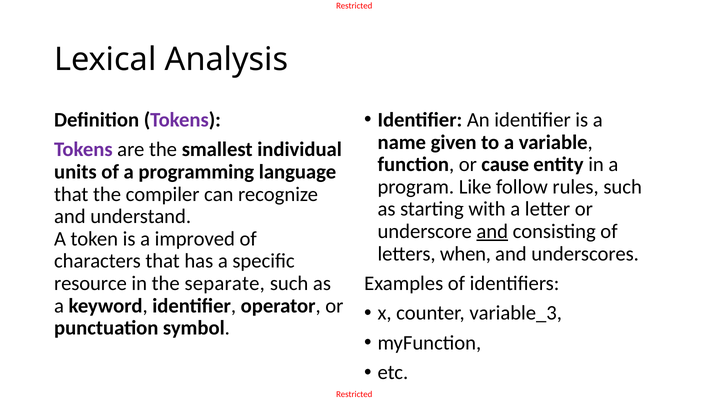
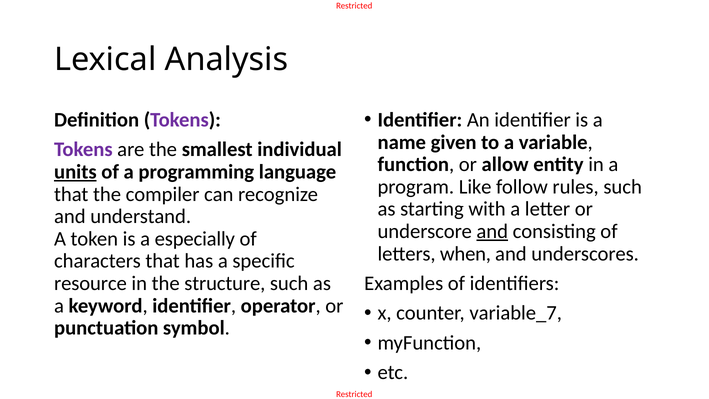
cause: cause -> allow
units underline: none -> present
improved: improved -> especially
separate: separate -> structure
variable_3: variable_3 -> variable_7
